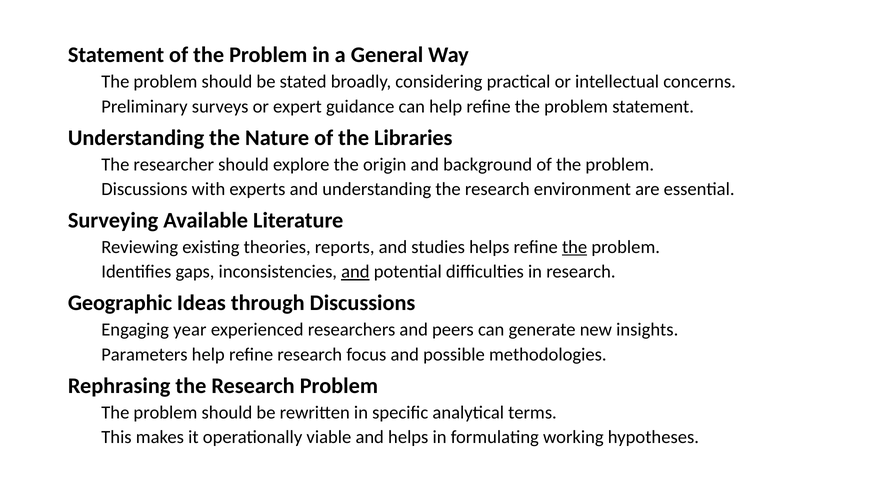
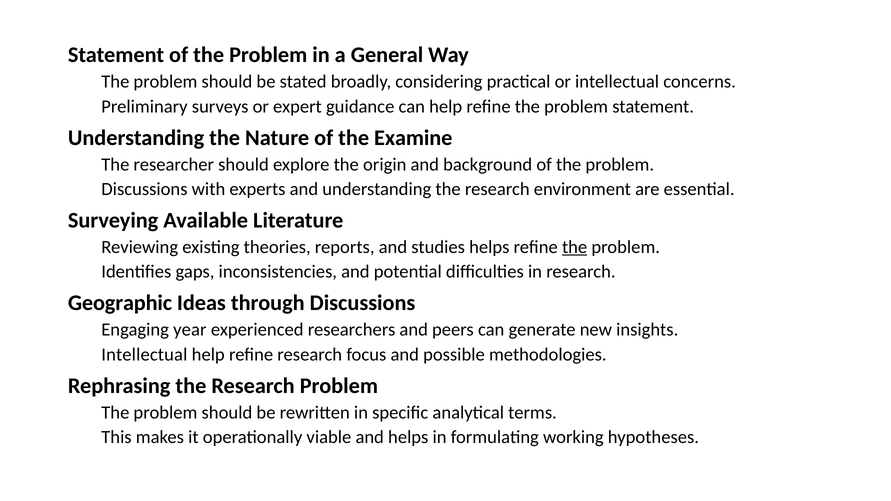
Libraries: Libraries -> Examine
and at (355, 272) underline: present -> none
Parameters at (144, 355): Parameters -> Intellectual
